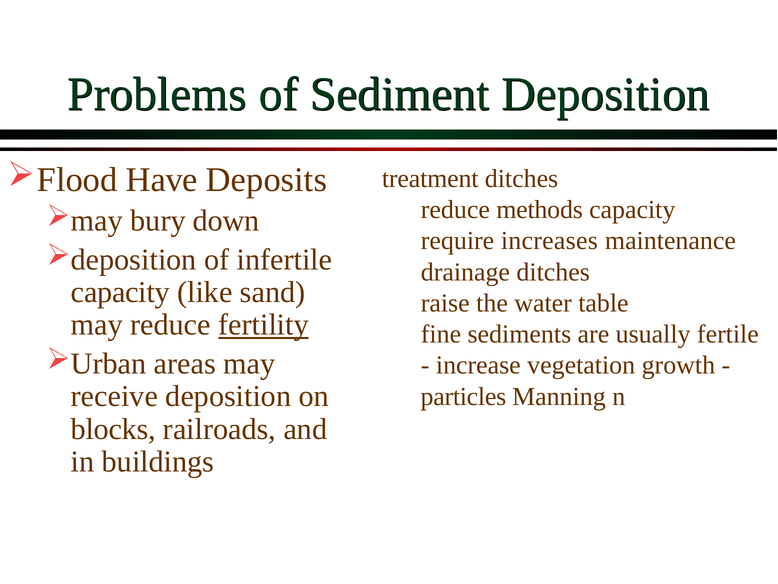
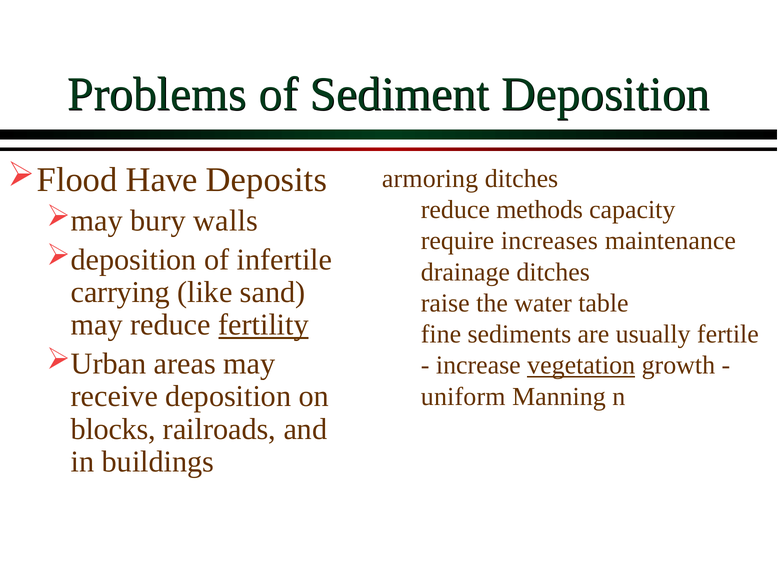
treatment: treatment -> armoring
down: down -> walls
capacity at (120, 292): capacity -> carrying
vegetation underline: none -> present
particles: particles -> uniform
